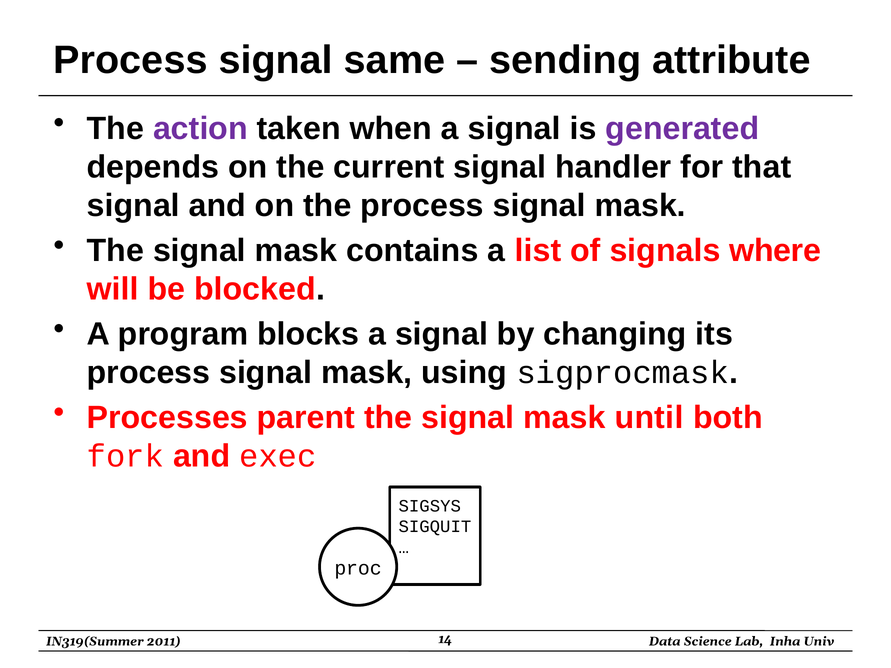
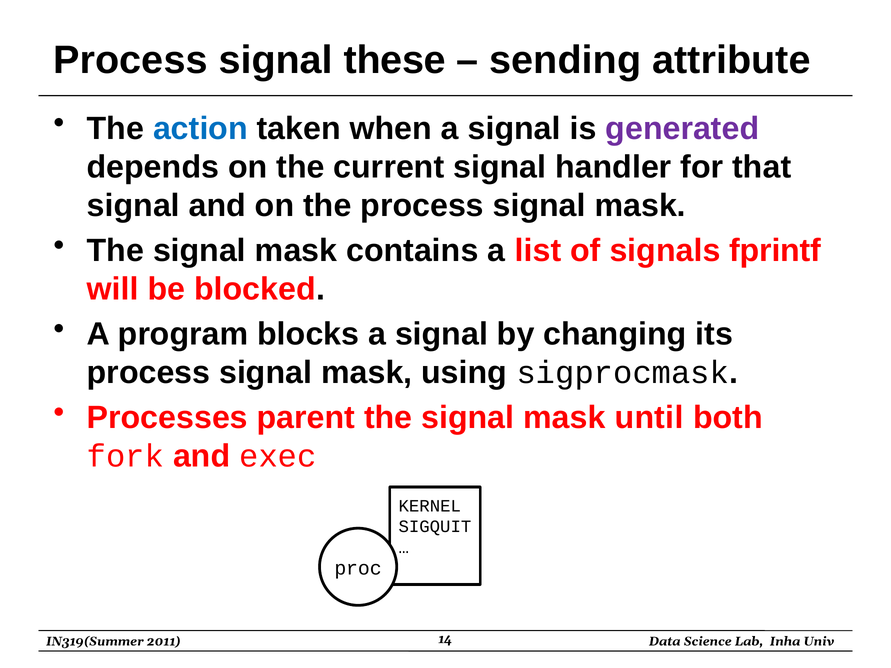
same: same -> these
action colour: purple -> blue
where: where -> fprintf
SIGSYS: SIGSYS -> KERNEL
